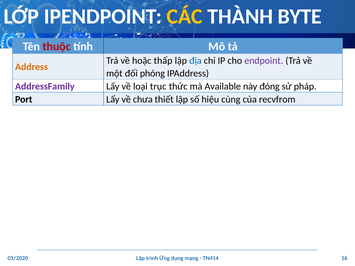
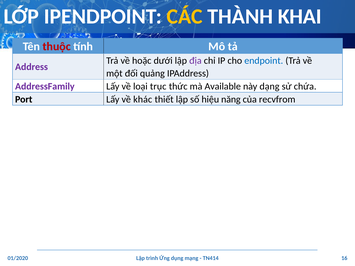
BYTE: BYTE -> KHAI
thấp: thấp -> dưới
địa colour: blue -> purple
endpoint colour: purple -> blue
Address colour: orange -> purple
phóng: phóng -> quảng
đóng: đóng -> dạng
pháp: pháp -> chứa
chưa: chưa -> khác
cùng: cùng -> năng
